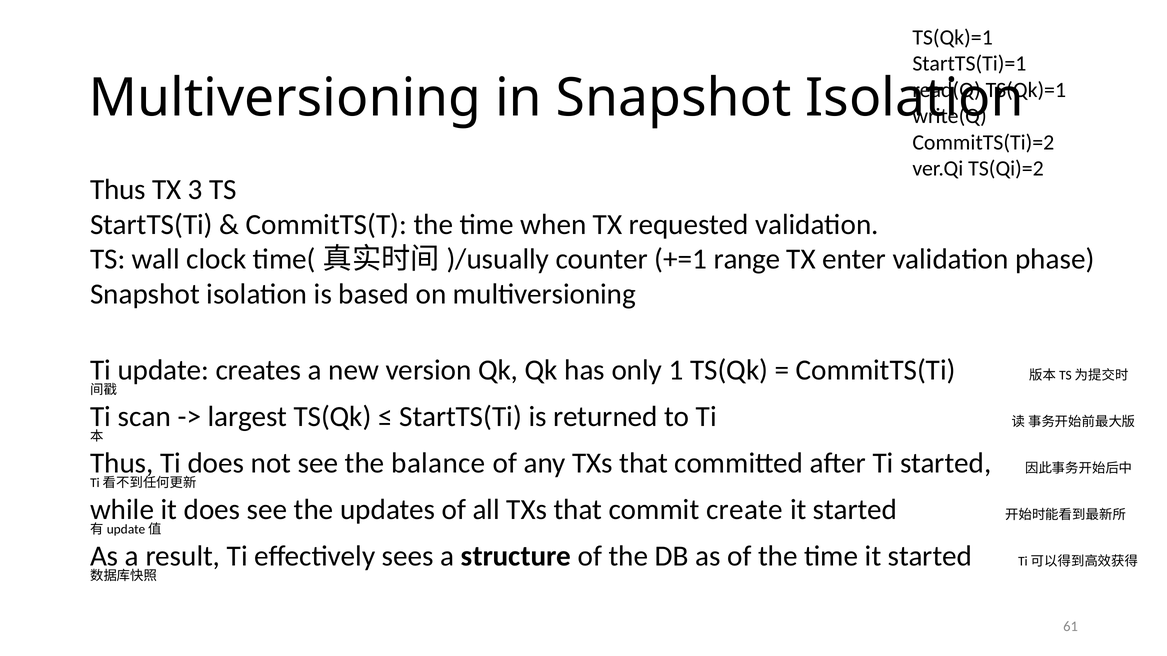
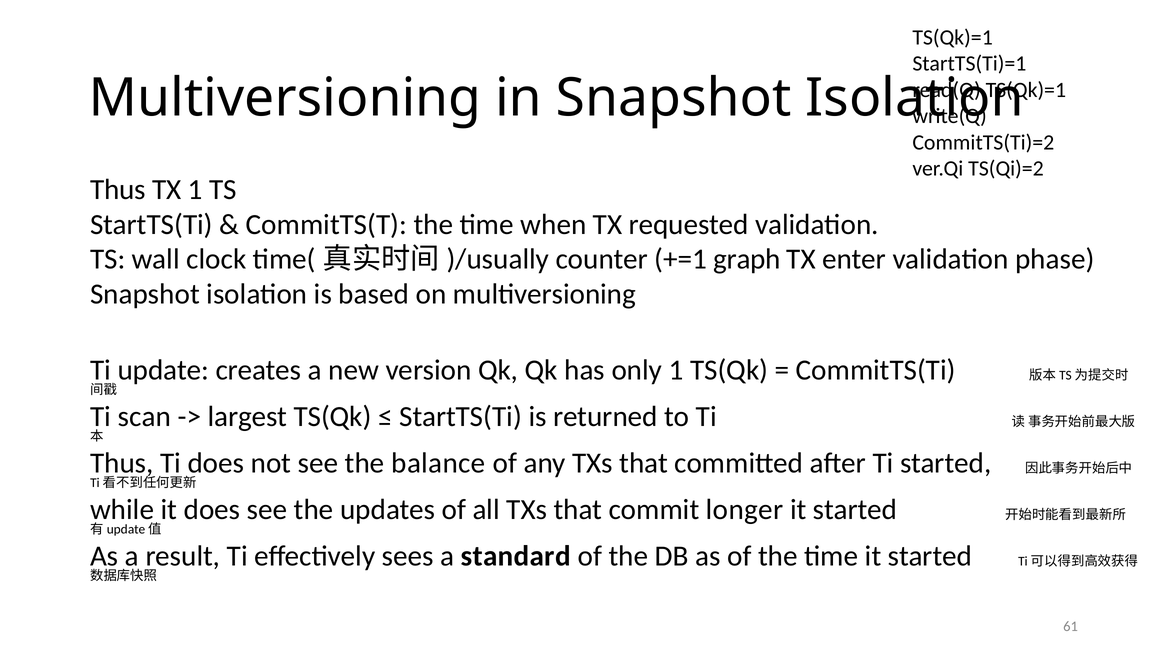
TX 3: 3 -> 1
range: range -> graph
create: create -> longer
structure: structure -> standard
